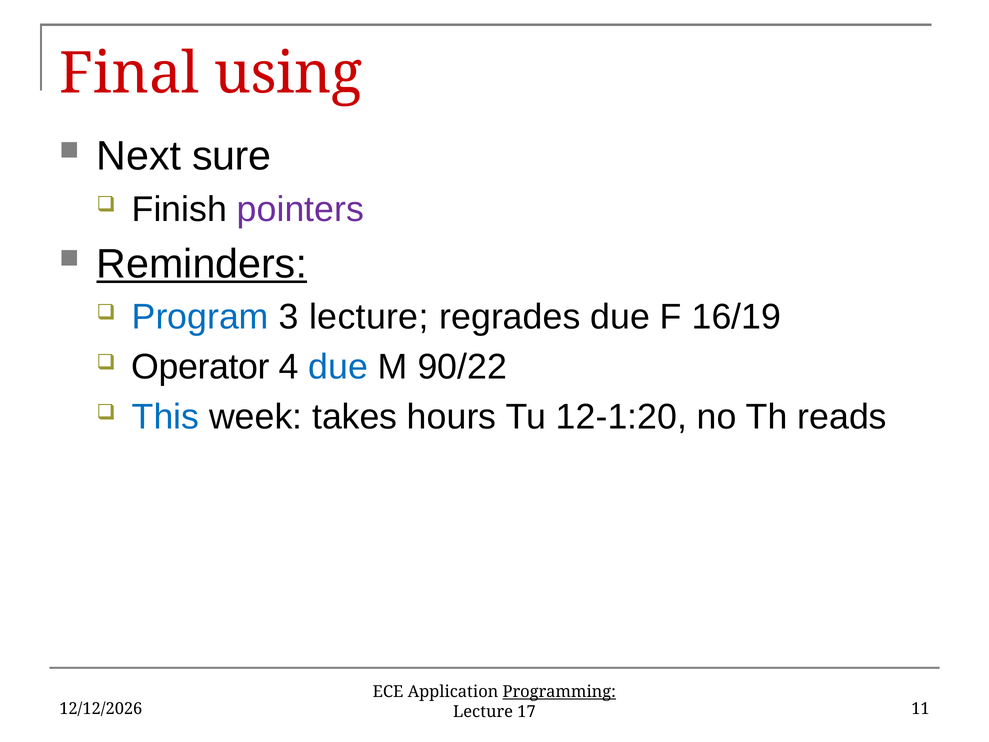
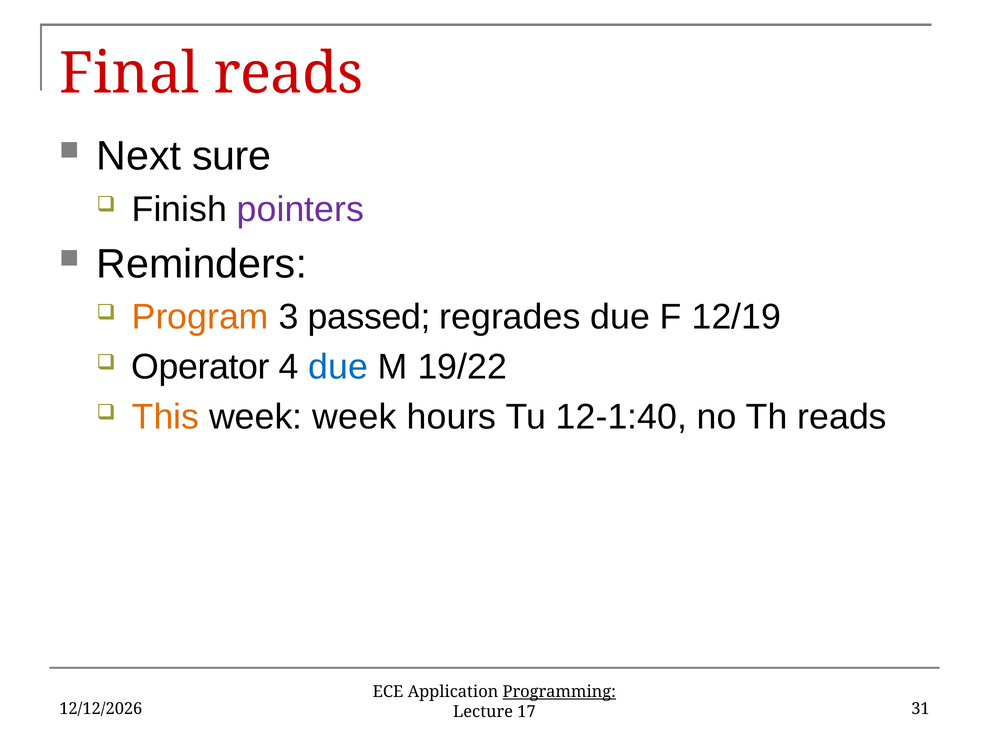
Final using: using -> reads
Reminders underline: present -> none
Program colour: blue -> orange
3 lecture: lecture -> passed
16/19: 16/19 -> 12/19
90/22: 90/22 -> 19/22
This colour: blue -> orange
week takes: takes -> week
12-1:20: 12-1:20 -> 12-1:40
11: 11 -> 31
